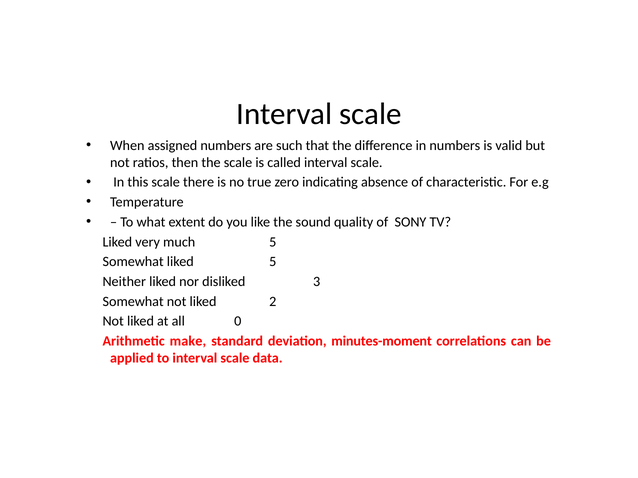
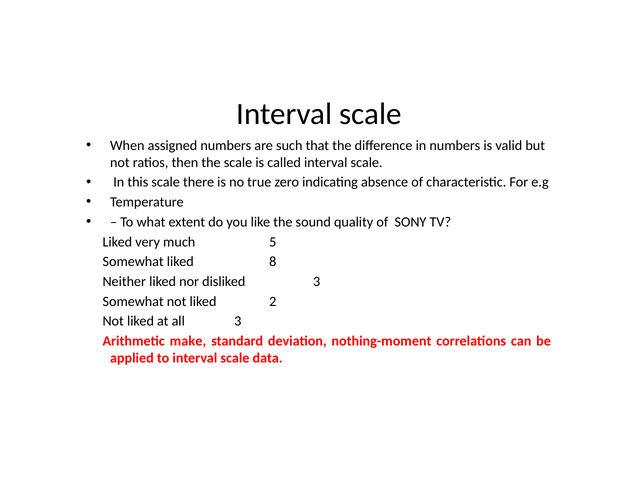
liked 5: 5 -> 8
all 0: 0 -> 3
minutes-moment: minutes-moment -> nothing-moment
